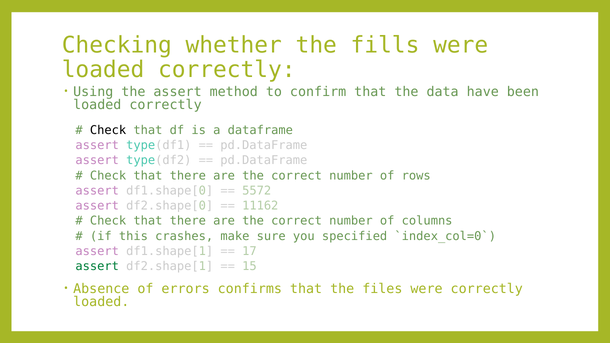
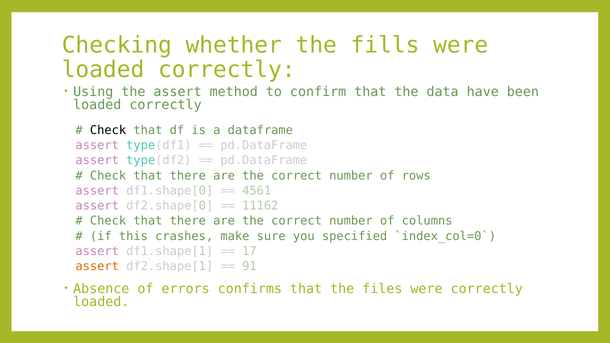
5572: 5572 -> 4561
assert at (97, 266) colour: green -> orange
15: 15 -> 91
